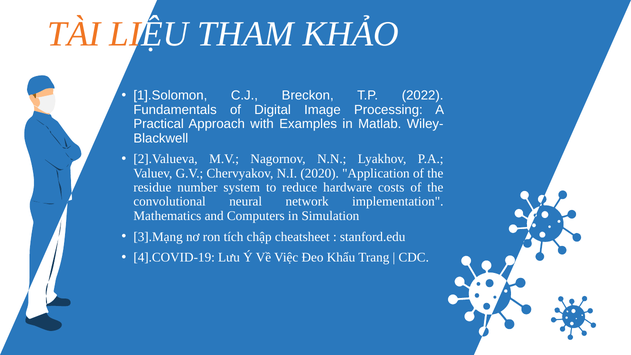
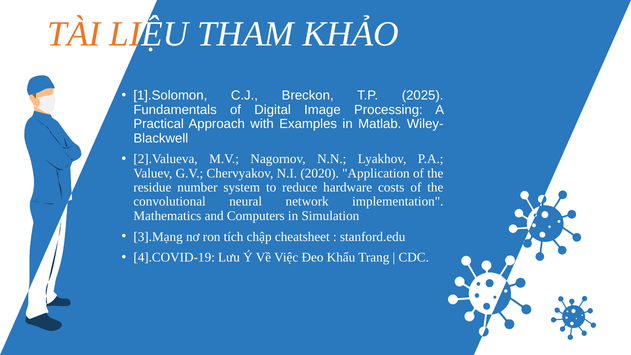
2022: 2022 -> 2025
